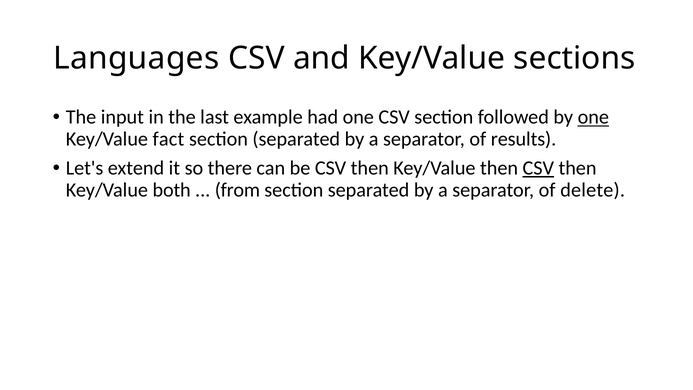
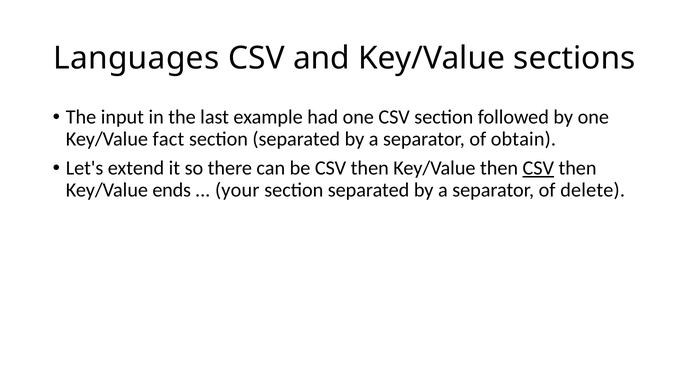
one at (593, 117) underline: present -> none
results: results -> obtain
both: both -> ends
from: from -> your
